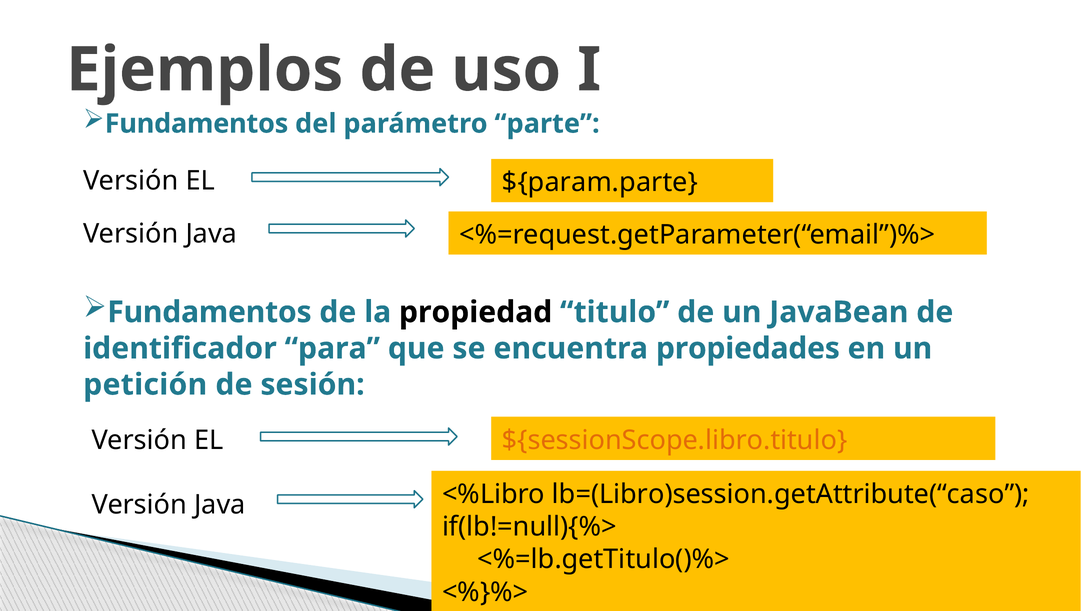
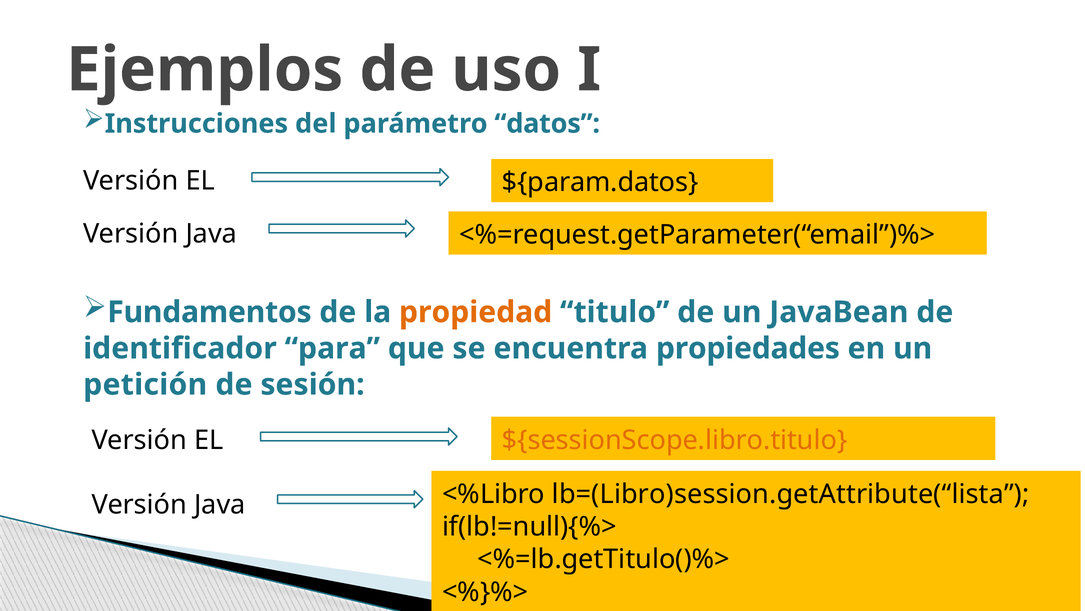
Fundamentos at (197, 124): Fundamentos -> Instrucciones
parte: parte -> datos
${param.parte: ${param.parte -> ${param.datos
propiedad colour: black -> orange
lb=(Libro)session.getAttribute(“caso: lb=(Libro)session.getAttribute(“caso -> lb=(Libro)session.getAttribute(“lista
